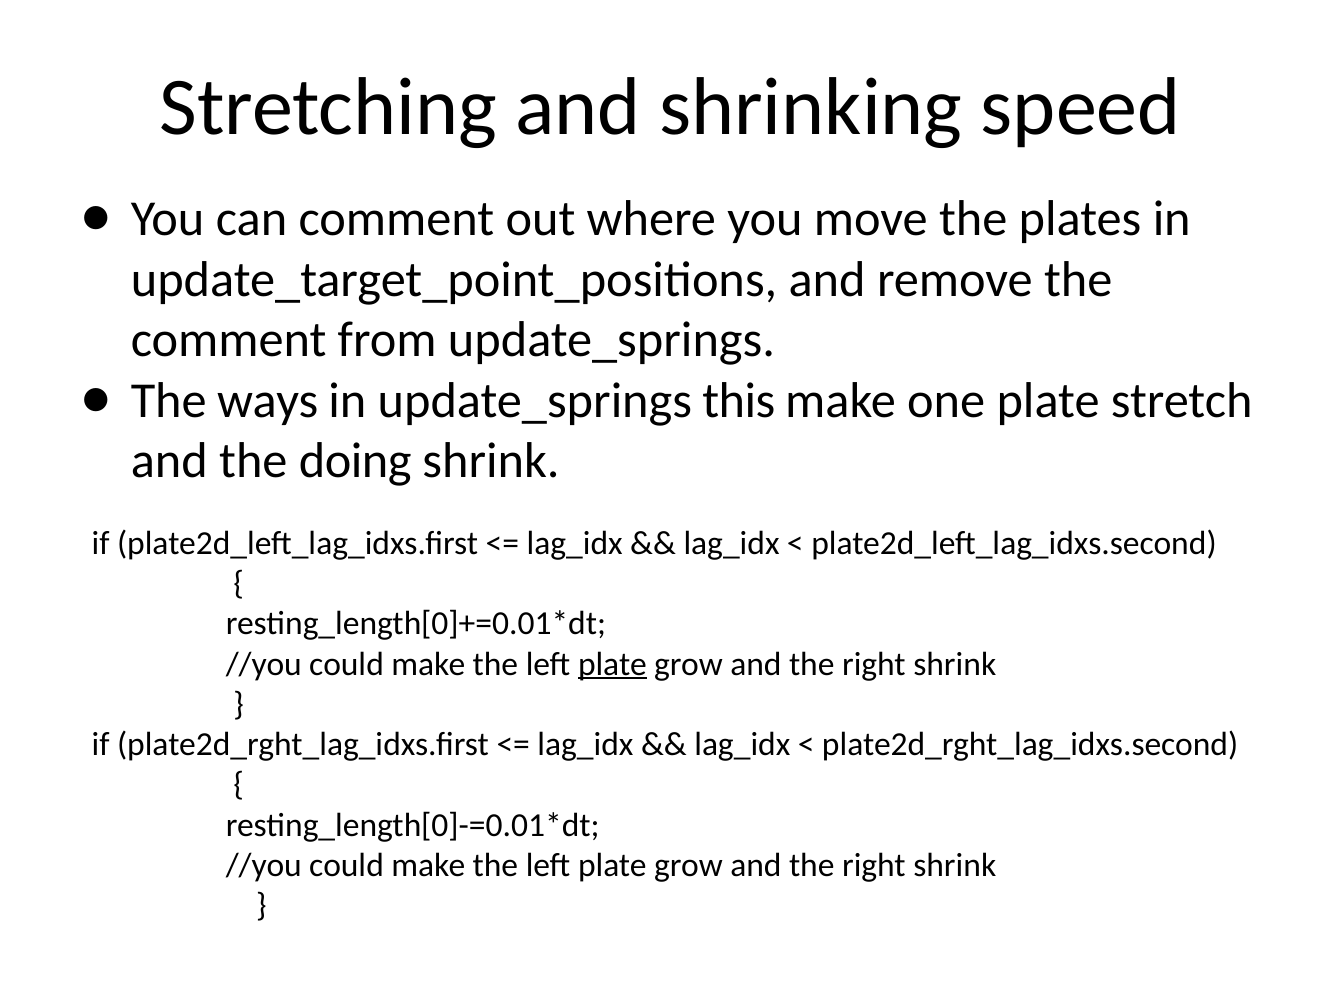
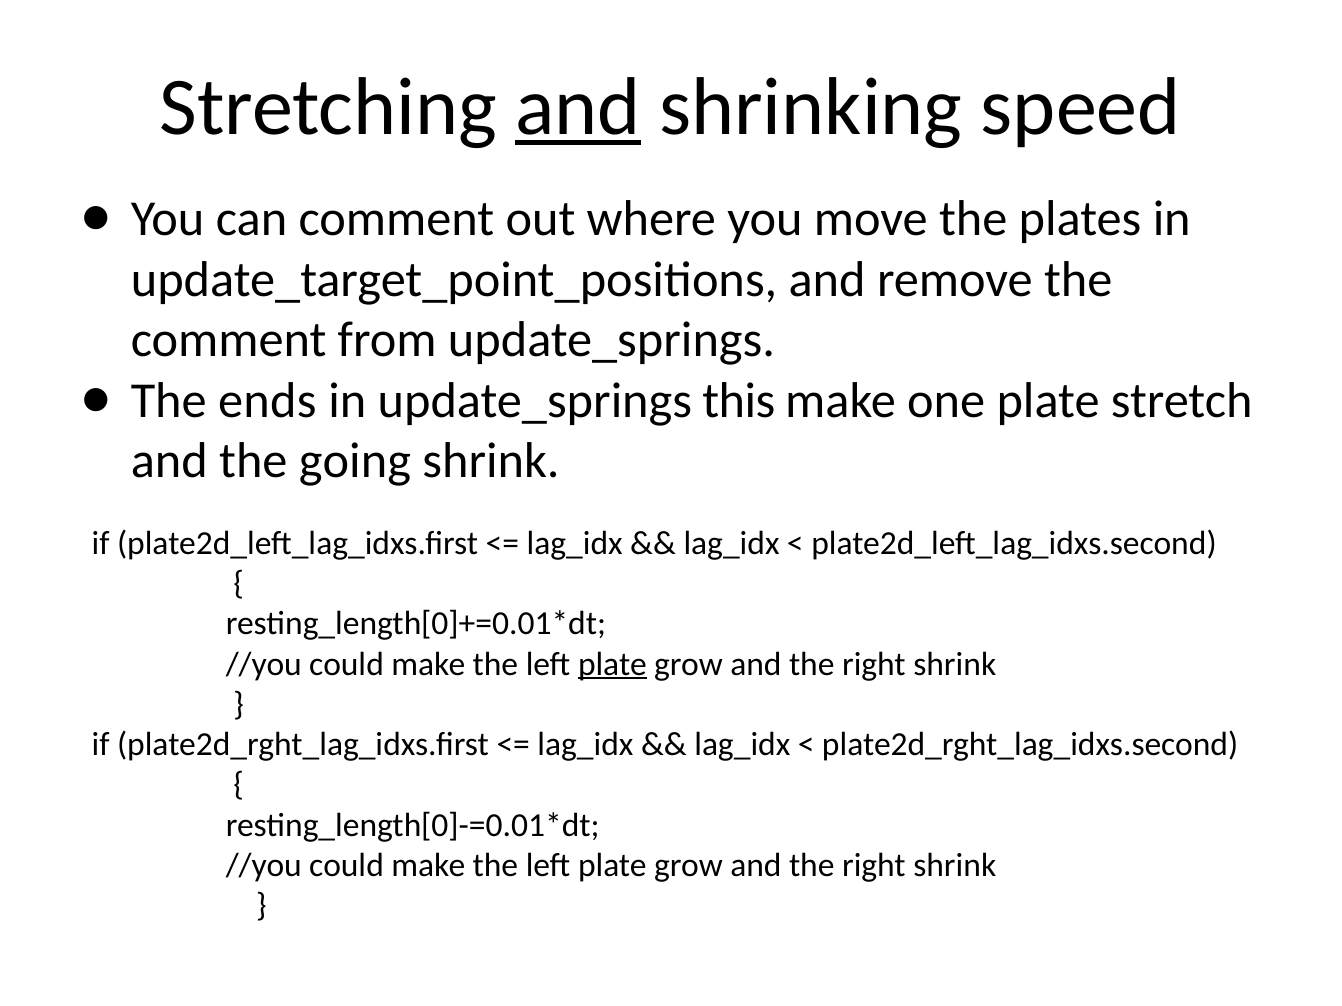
and at (578, 108) underline: none -> present
ways: ways -> ends
doing: doing -> going
